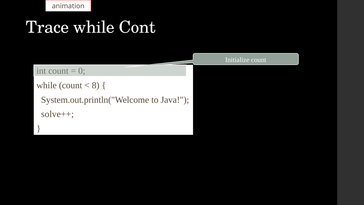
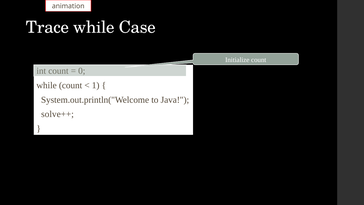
Cont: Cont -> Case
8: 8 -> 1
